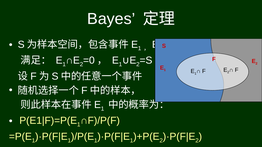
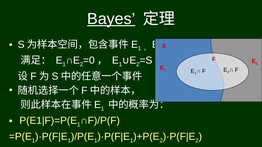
Bayes underline: none -> present
